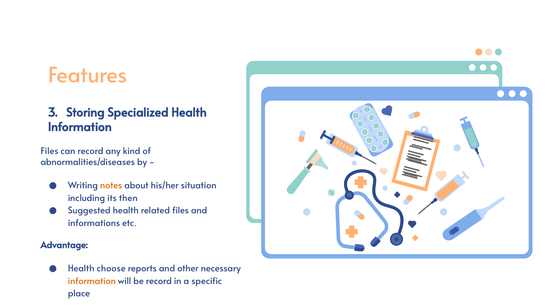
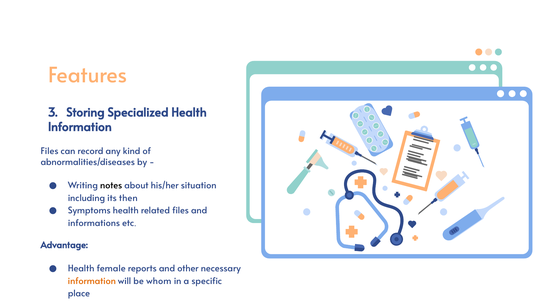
notes colour: orange -> black
Suggested: Suggested -> Symptoms
choose: choose -> female
be record: record -> whom
